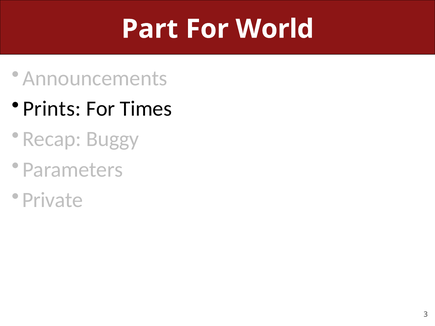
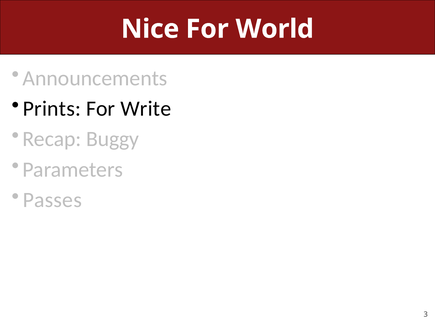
Part: Part -> Nice
Times: Times -> Write
Private: Private -> Passes
